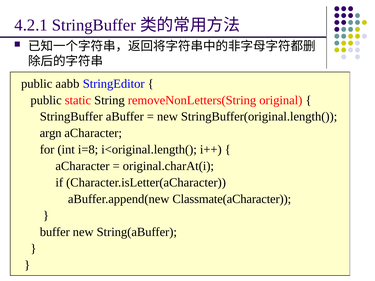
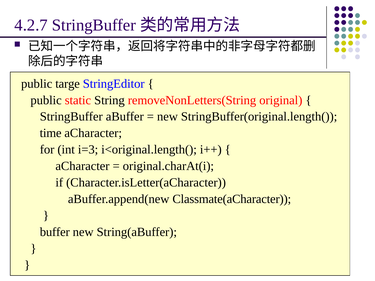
4.2.1: 4.2.1 -> 4.2.7
aabb: aabb -> targe
argn: argn -> time
i=8: i=8 -> i=3
